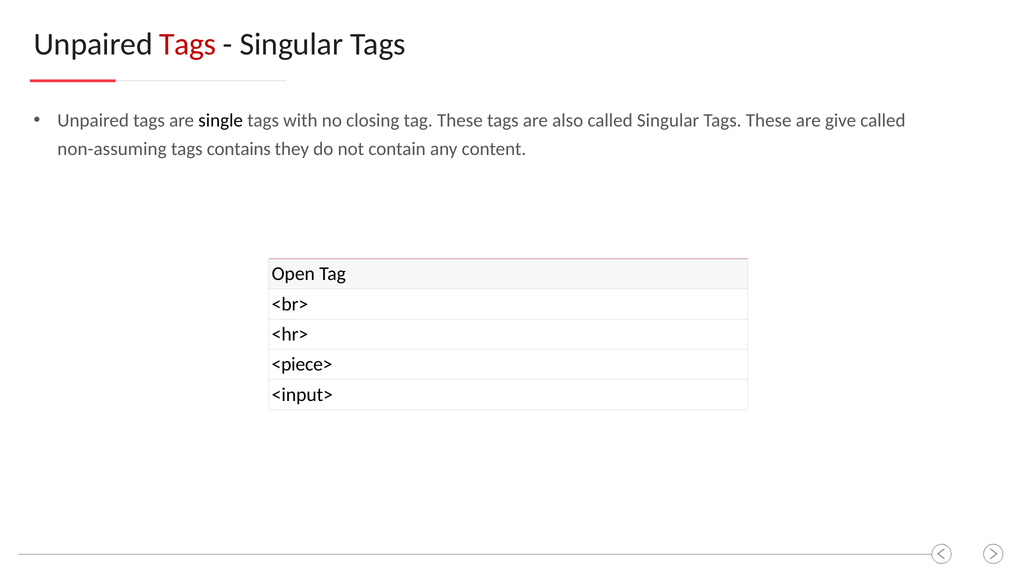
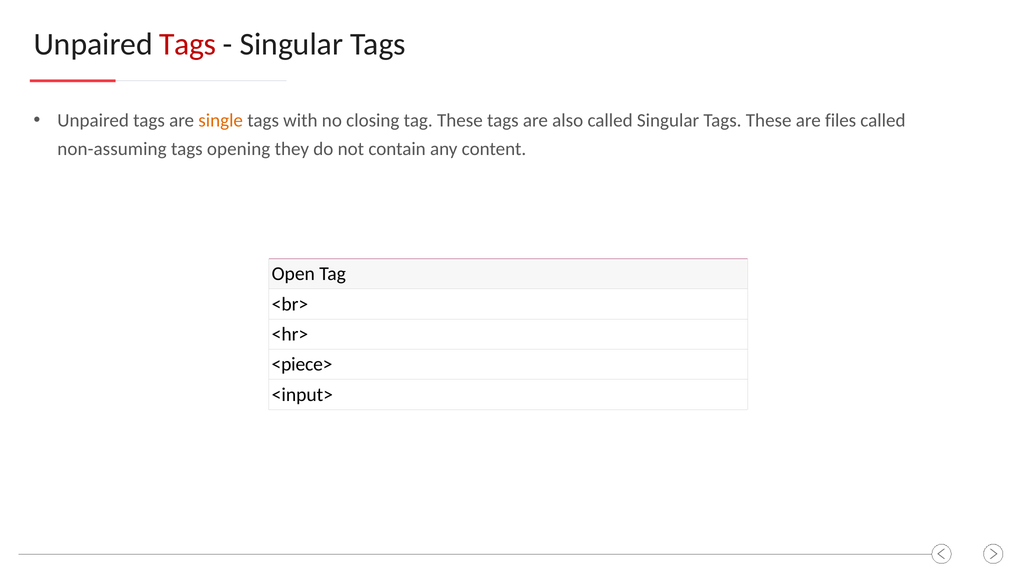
single colour: black -> orange
give: give -> files
contains: contains -> opening
